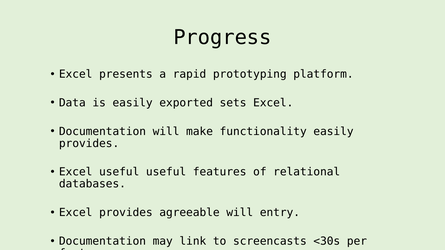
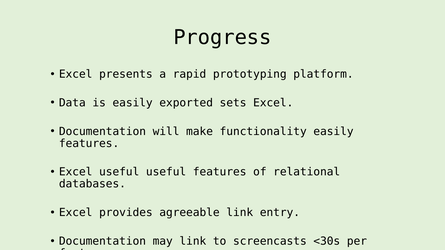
provides at (89, 144): provides -> features
agreeable will: will -> link
